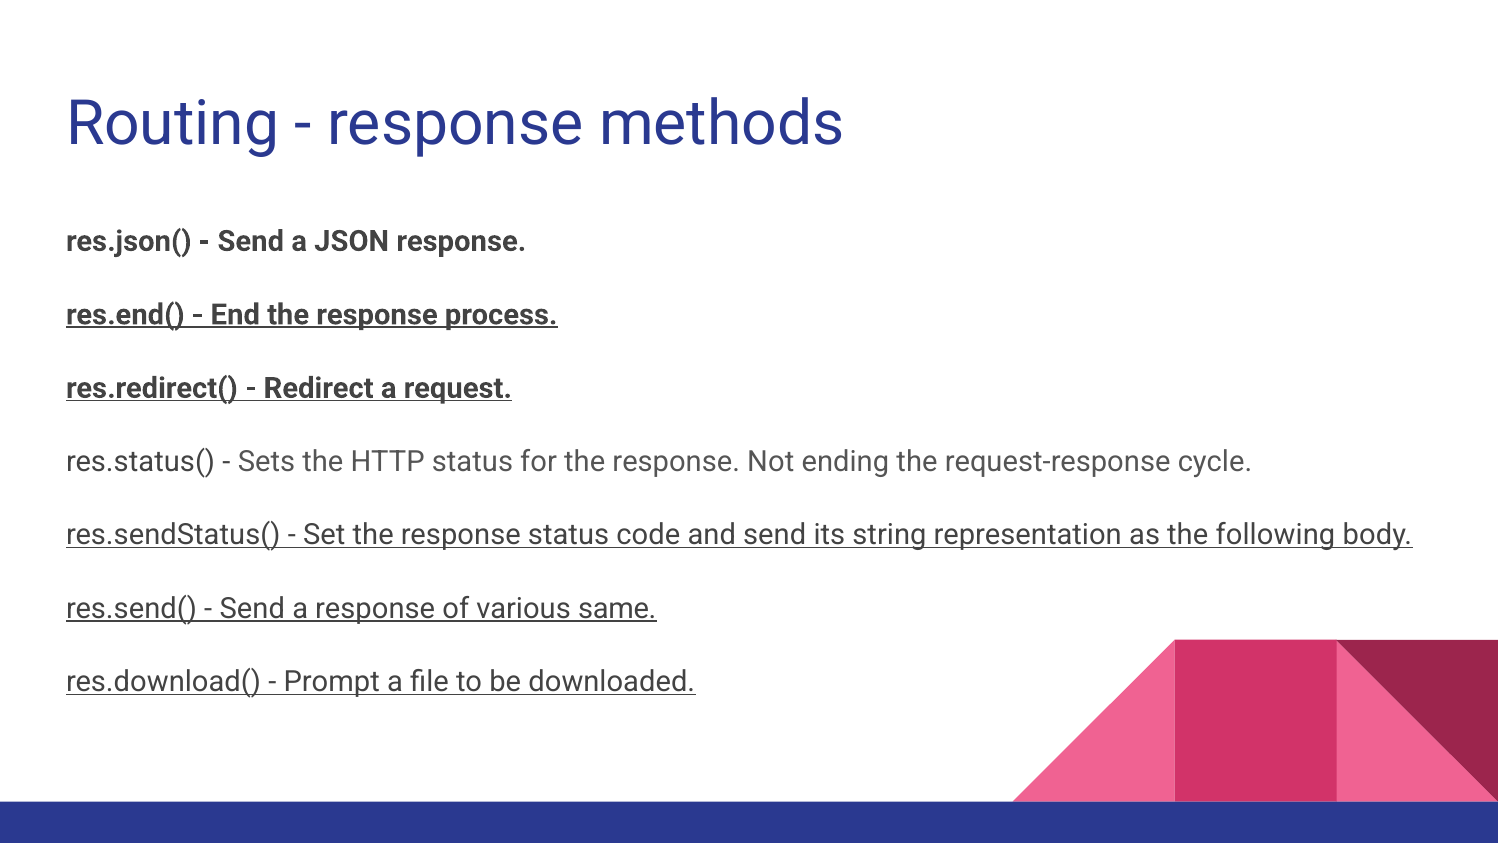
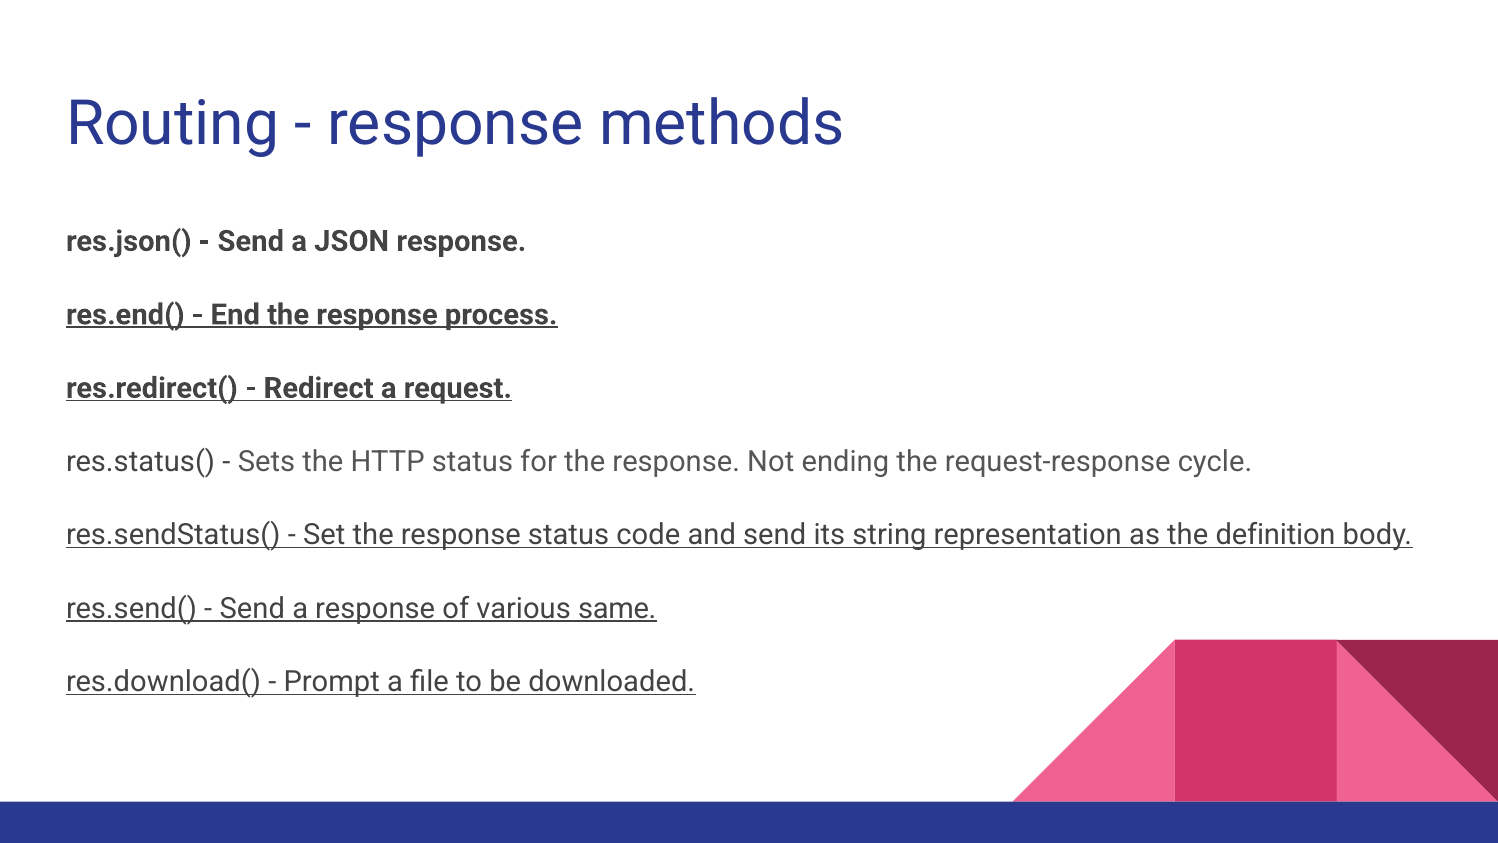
following: following -> definition
